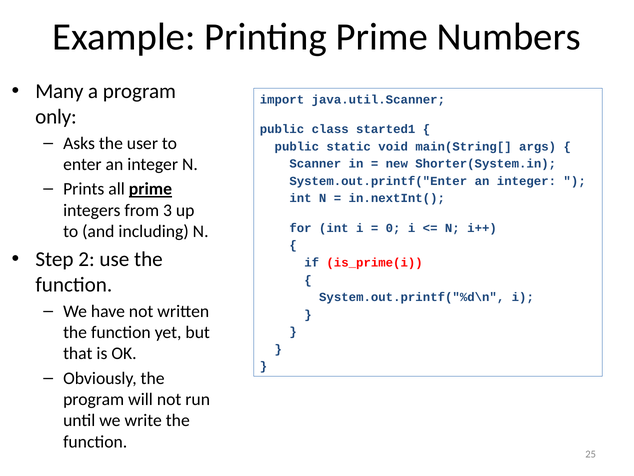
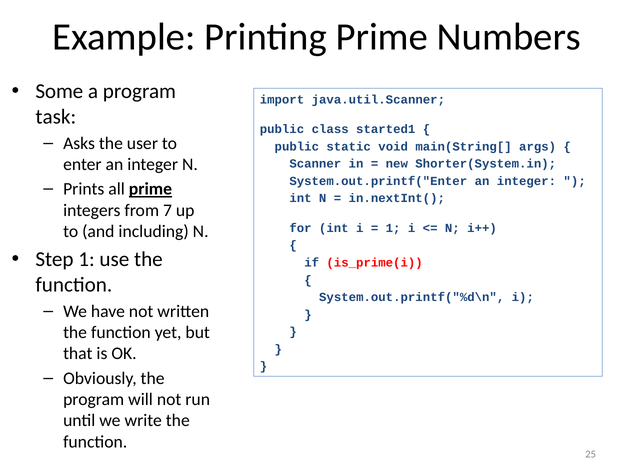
Many: Many -> Some
only: only -> task
3: 3 -> 7
0 at (393, 228): 0 -> 1
Step 2: 2 -> 1
